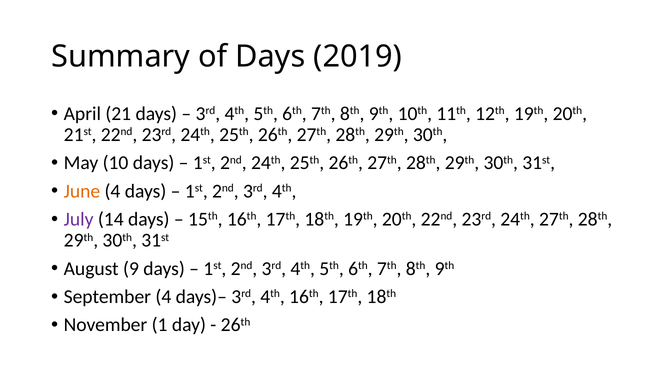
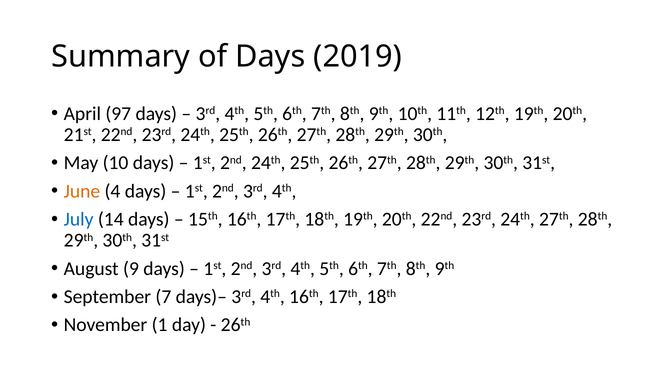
21: 21 -> 97
July colour: purple -> blue
September 4: 4 -> 7
